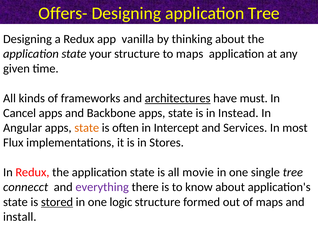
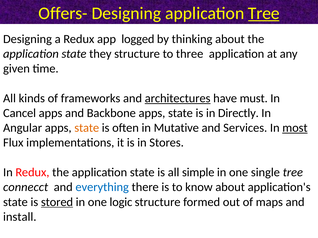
Tree at (264, 13) underline: none -> present
vanilla: vanilla -> logged
your: your -> they
to maps: maps -> three
Instead: Instead -> Directly
Intercept: Intercept -> Mutative
most underline: none -> present
movie: movie -> simple
everything colour: purple -> blue
